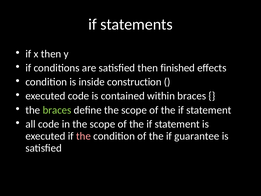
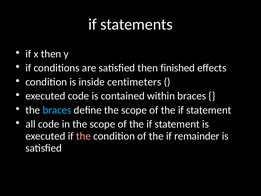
construction: construction -> centimeters
braces at (57, 110) colour: light green -> light blue
guarantee: guarantee -> remainder
